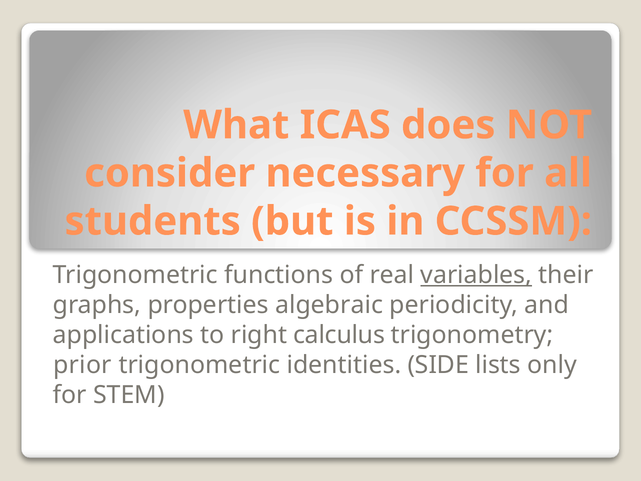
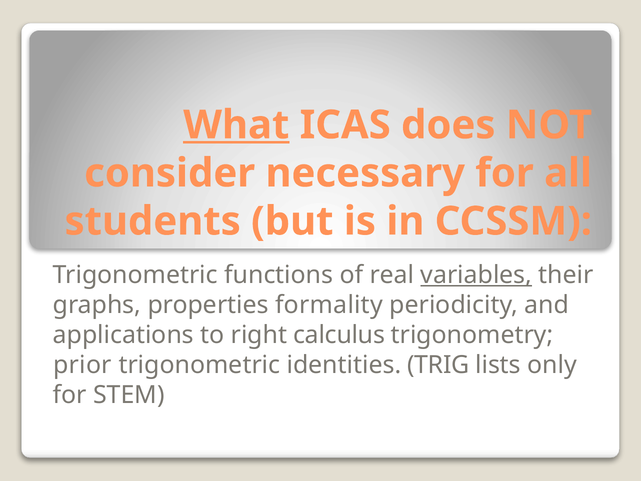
What underline: none -> present
algebraic: algebraic -> formality
SIDE: SIDE -> TRIG
